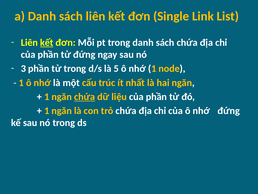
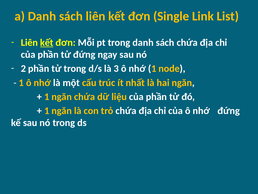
3: 3 -> 2
5: 5 -> 3
chứa at (85, 96) underline: present -> none
